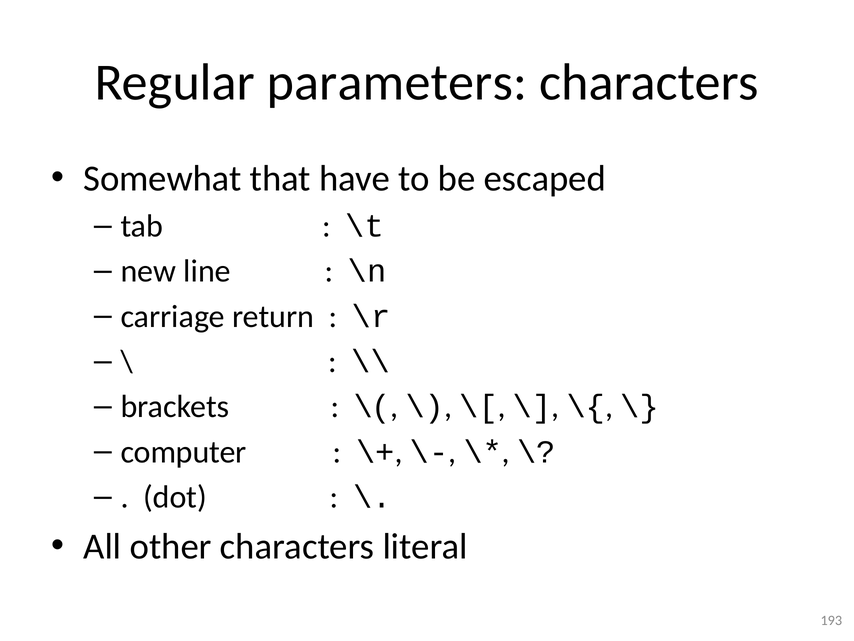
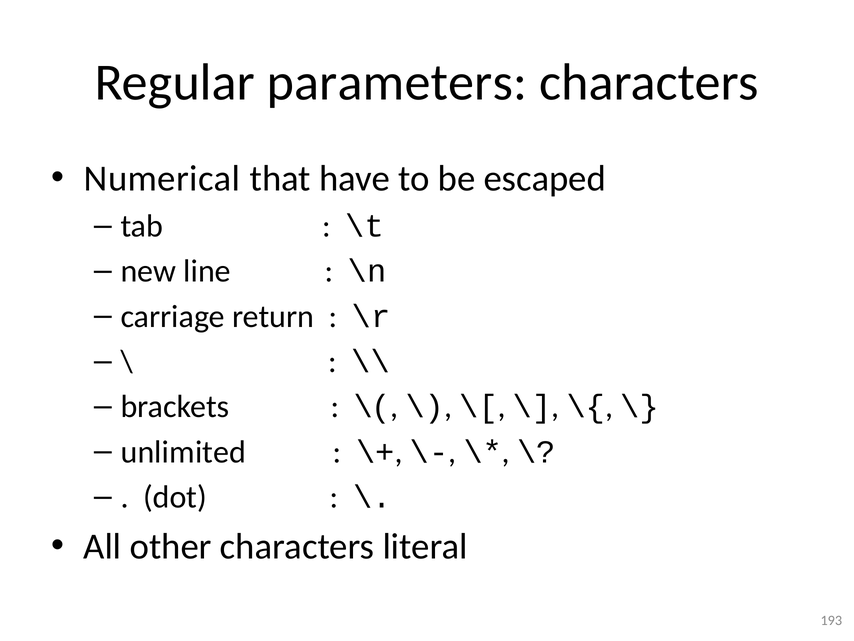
Somewhat: Somewhat -> Numerical
computer: computer -> unlimited
